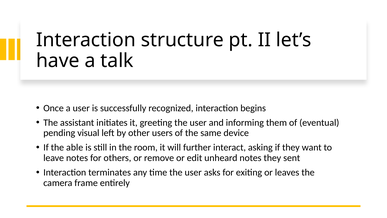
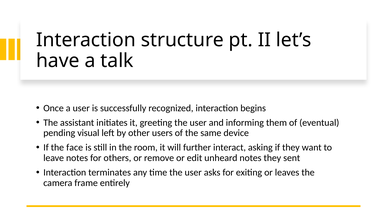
able: able -> face
